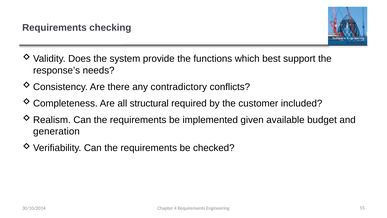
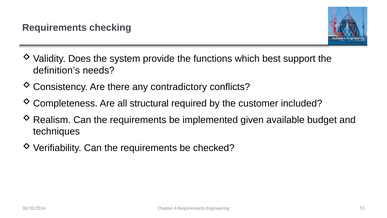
response’s: response’s -> definition’s
generation: generation -> techniques
